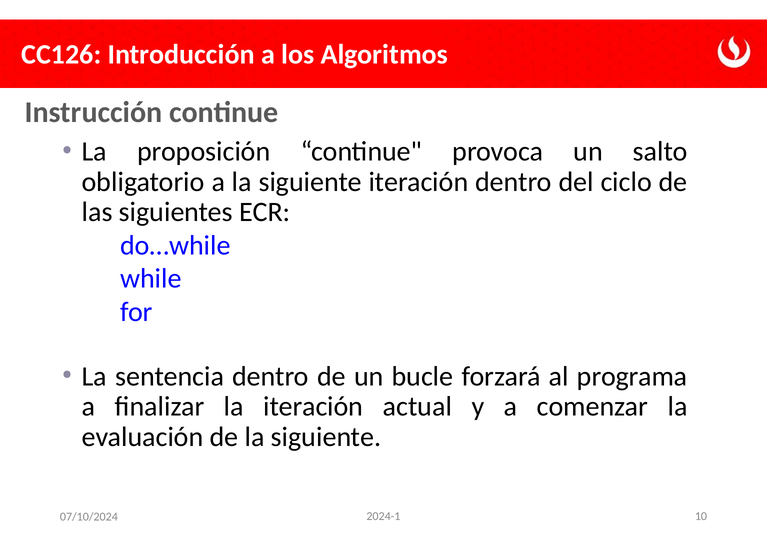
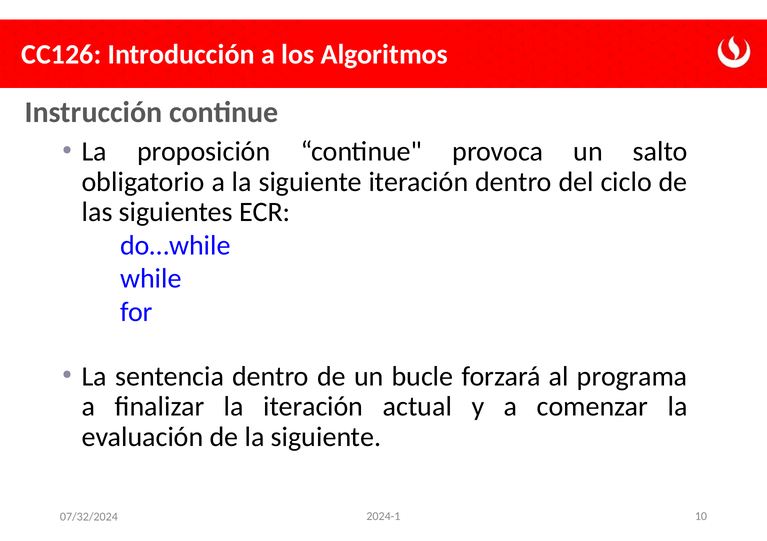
07/10/2024: 07/10/2024 -> 07/32/2024
